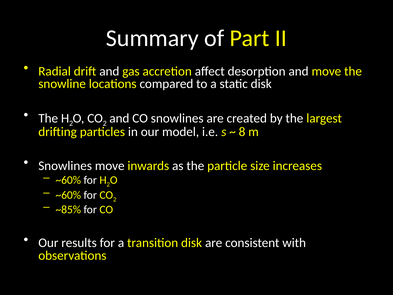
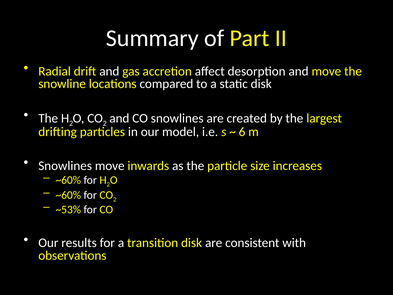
8: 8 -> 6
~85%: ~85% -> ~53%
